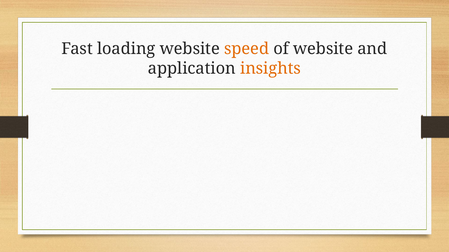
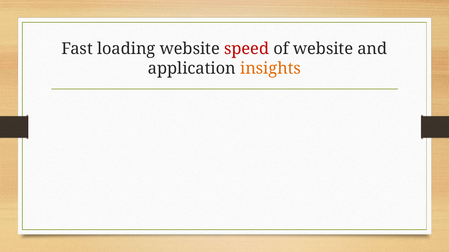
speed colour: orange -> red
